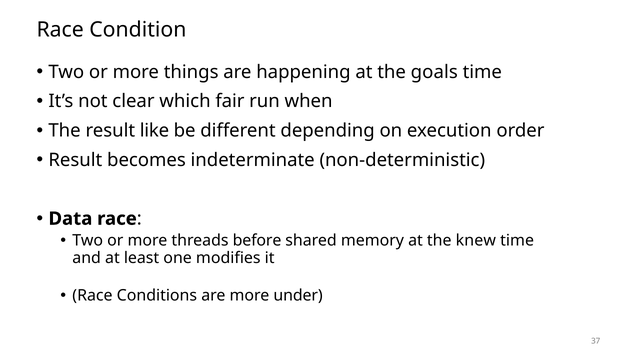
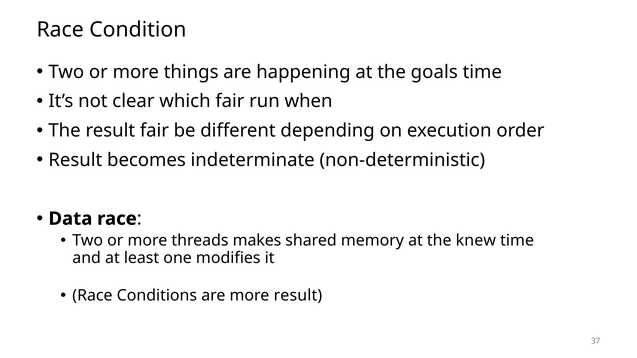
result like: like -> fair
before: before -> makes
more under: under -> result
